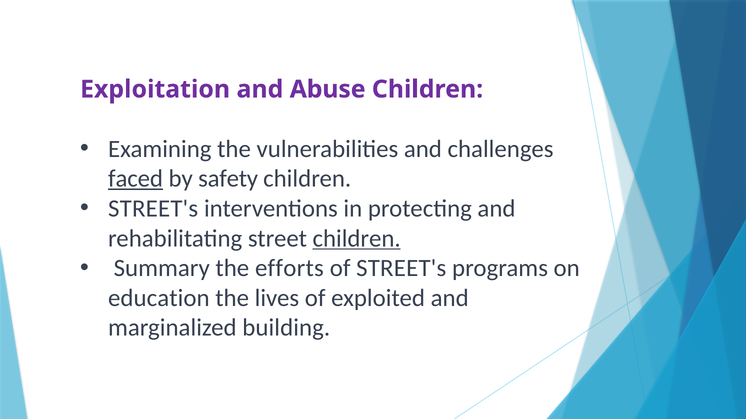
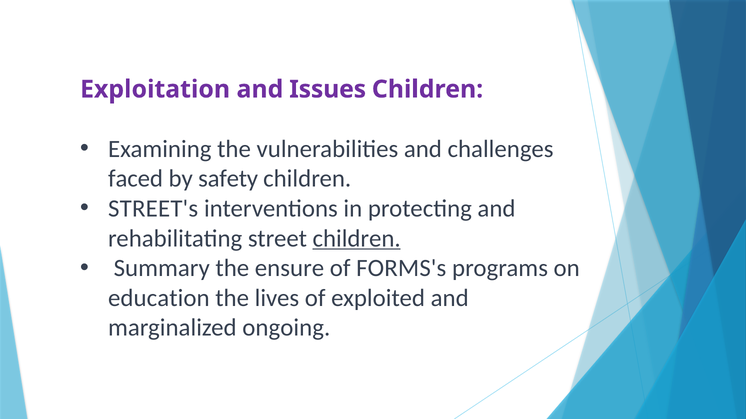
Abuse: Abuse -> Issues
faced underline: present -> none
efforts: efforts -> ensure
of STREET's: STREET's -> FORMS's
building: building -> ongoing
